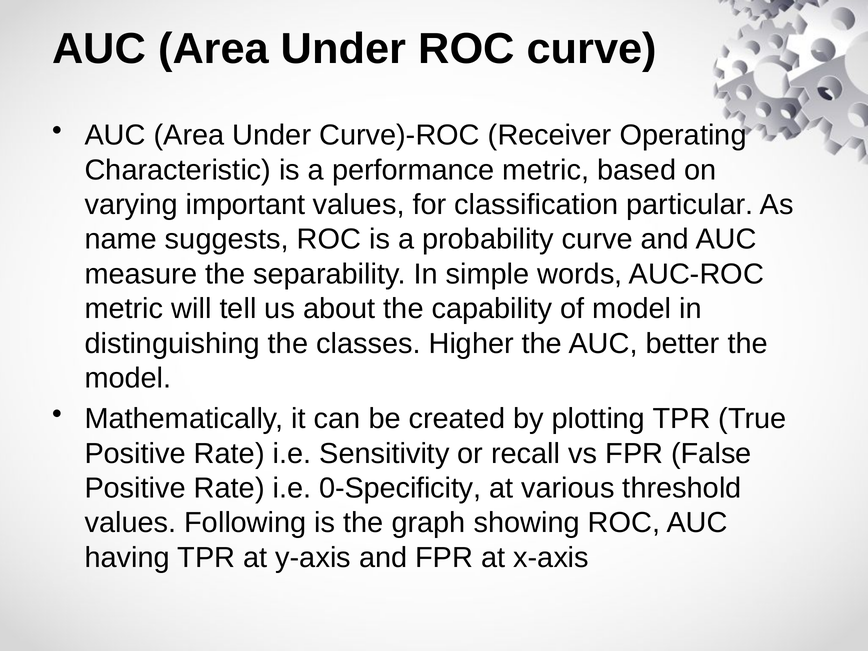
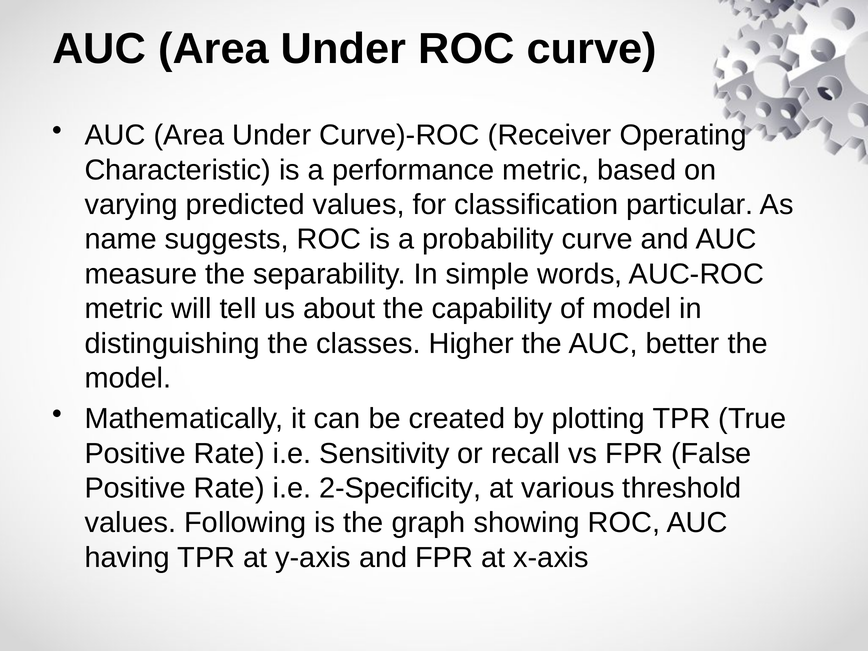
important: important -> predicted
0-Specificity: 0-Specificity -> 2-Specificity
